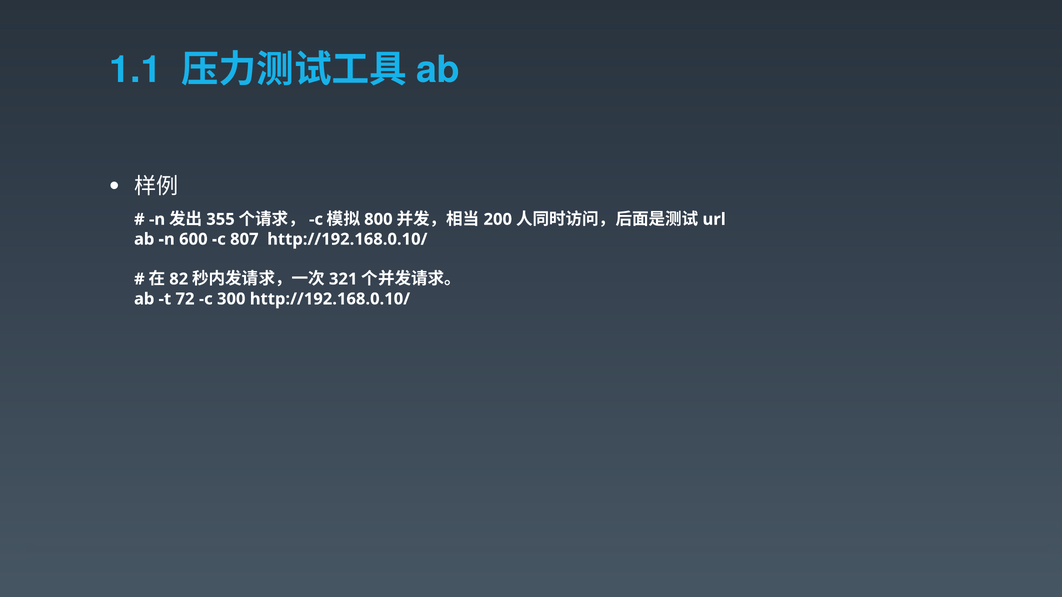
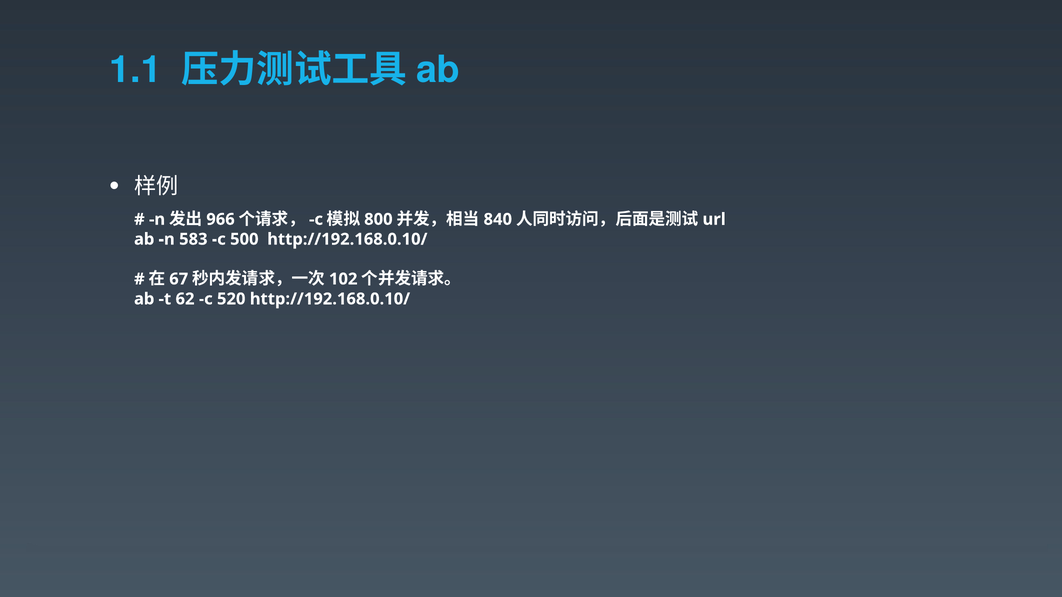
355: 355 -> 966
200: 200 -> 840
600: 600 -> 583
807: 807 -> 500
82: 82 -> 67
321: 321 -> 102
72: 72 -> 62
300: 300 -> 520
